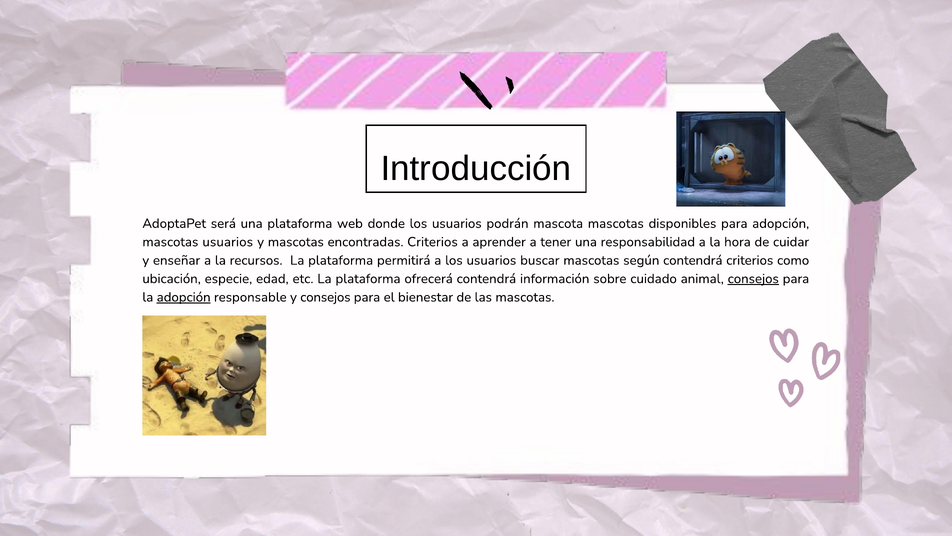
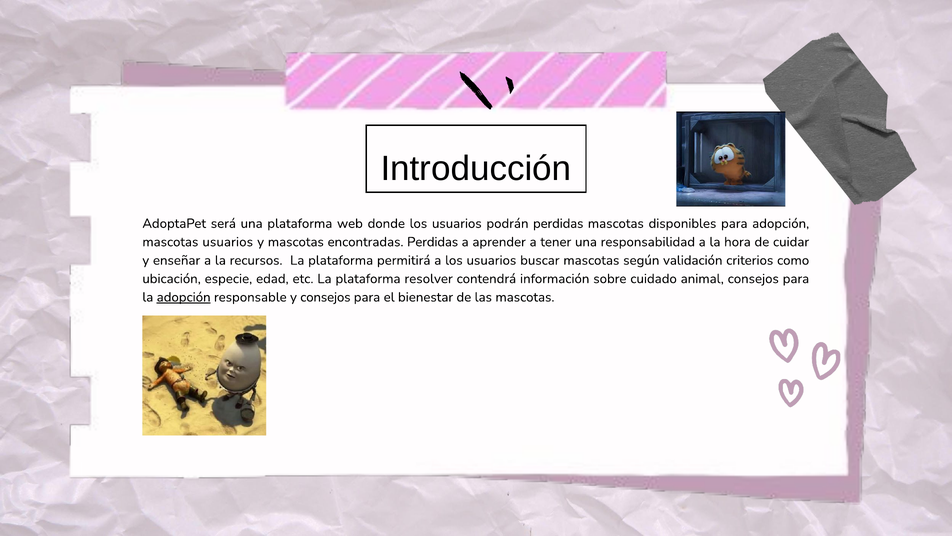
podrán mascota: mascota -> perdidas
encontradas Criterios: Criterios -> Perdidas
según contendrá: contendrá -> validación
ofrecerá: ofrecerá -> resolver
consejos at (753, 278) underline: present -> none
